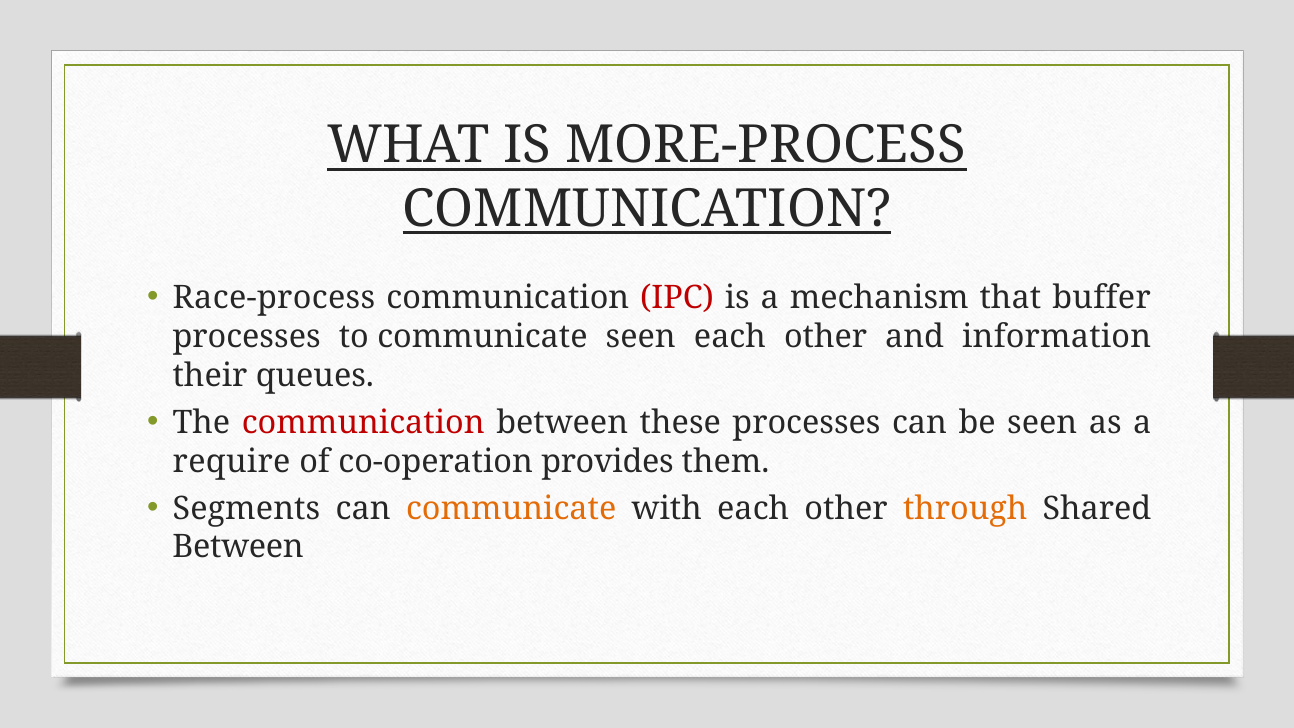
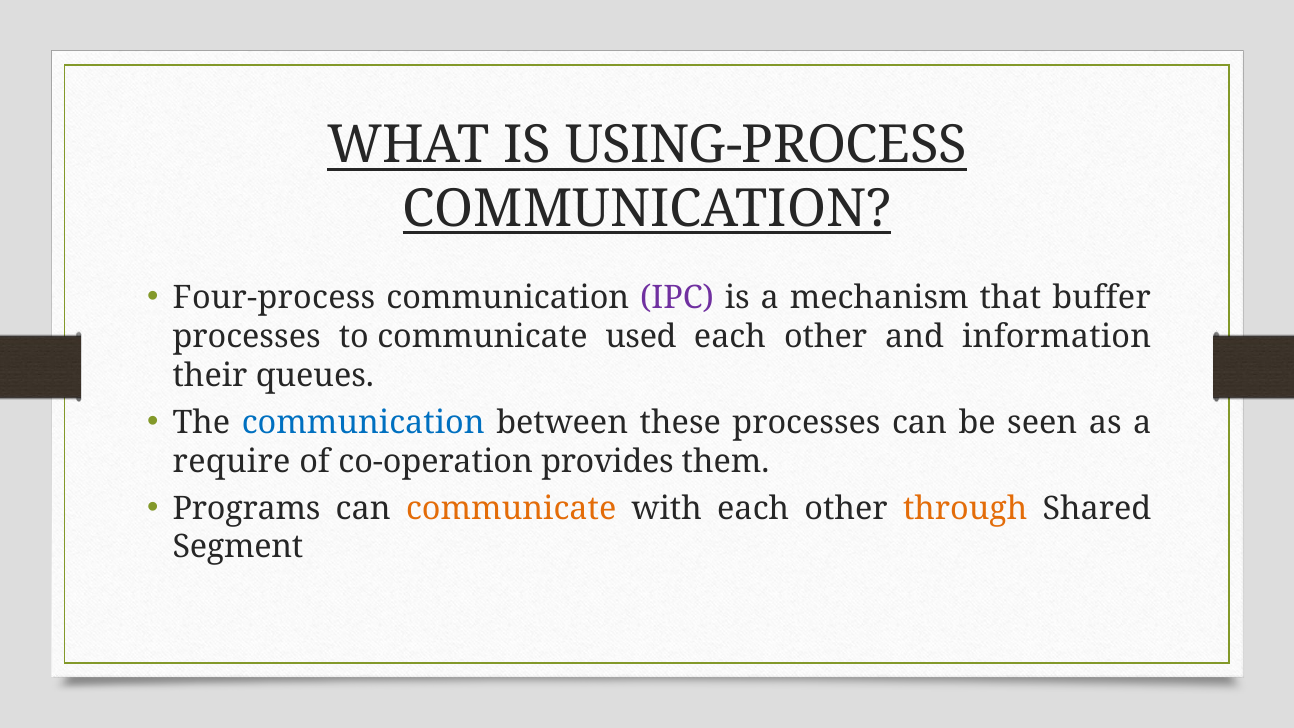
MORE-PROCESS: MORE-PROCESS -> USING-PROCESS
Race-process: Race-process -> Four-process
IPC colour: red -> purple
communicate seen: seen -> used
communication at (363, 422) colour: red -> blue
Segments: Segments -> Programs
Between at (238, 547): Between -> Segment
